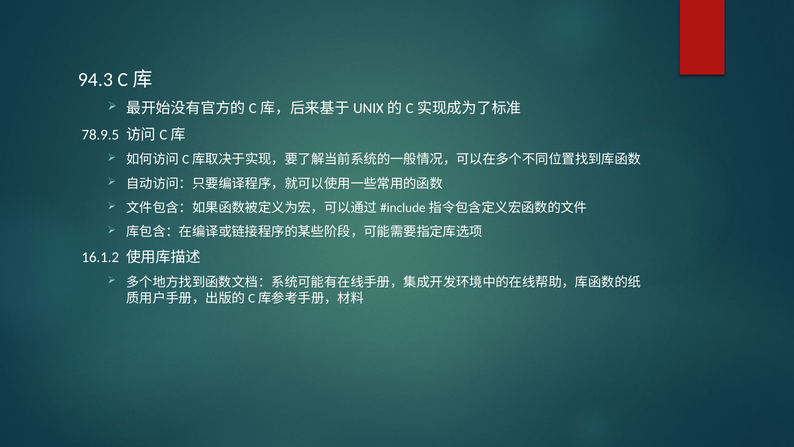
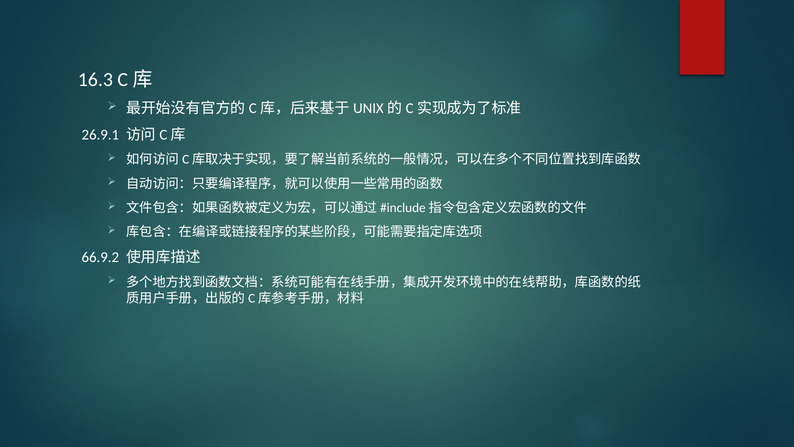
94.3: 94.3 -> 16.3
78.9.5: 78.9.5 -> 26.9.1
16.1.2: 16.1.2 -> 66.9.2
